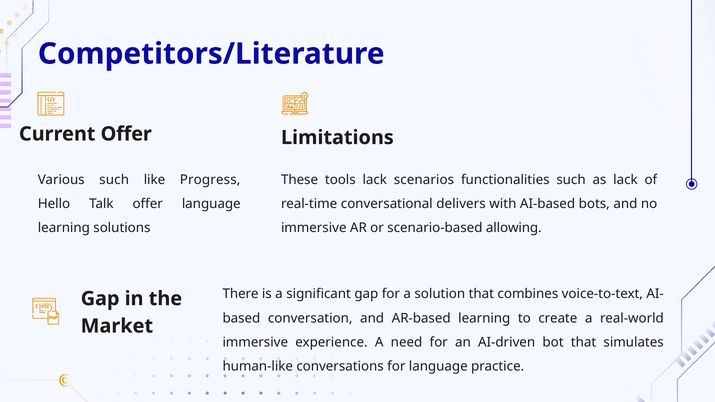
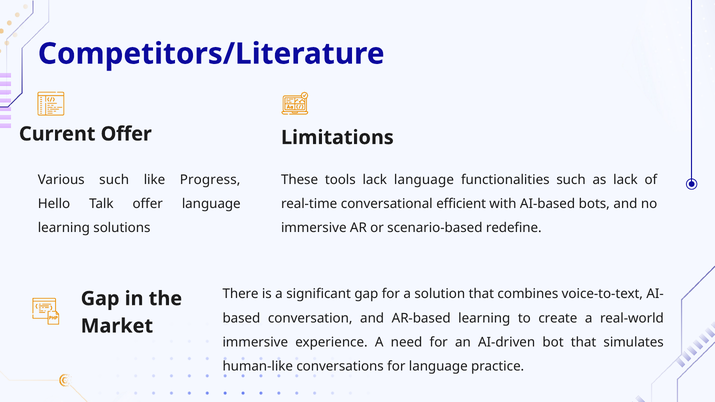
lack scenarios: scenarios -> language
delivers: delivers -> efficient
allowing: allowing -> redefine
